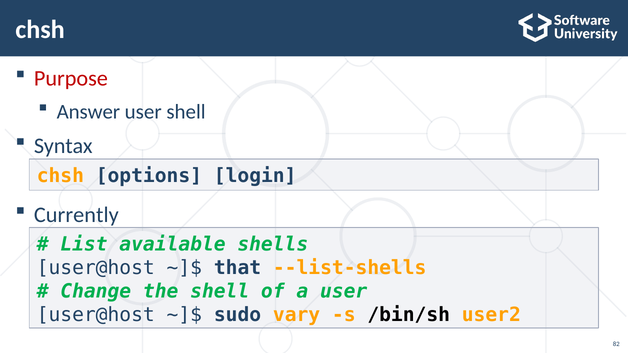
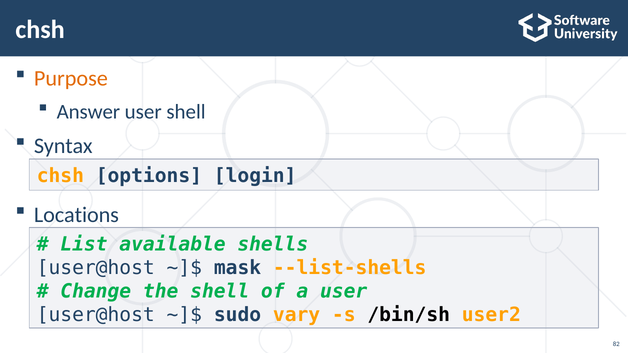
Purpose colour: red -> orange
Currently: Currently -> Locations
that: that -> mask
